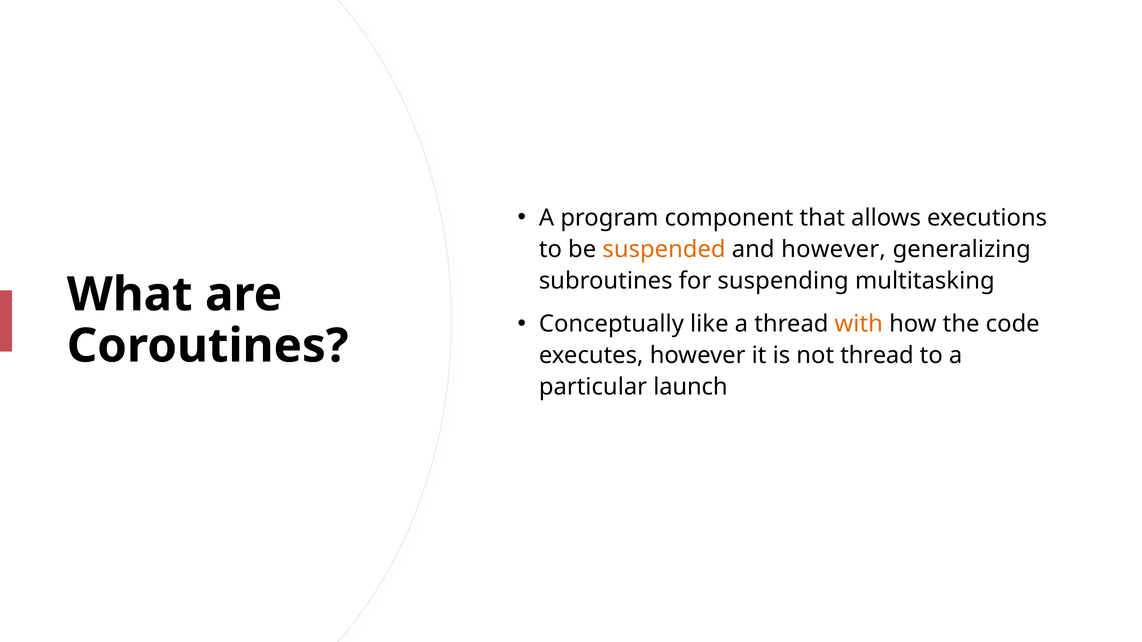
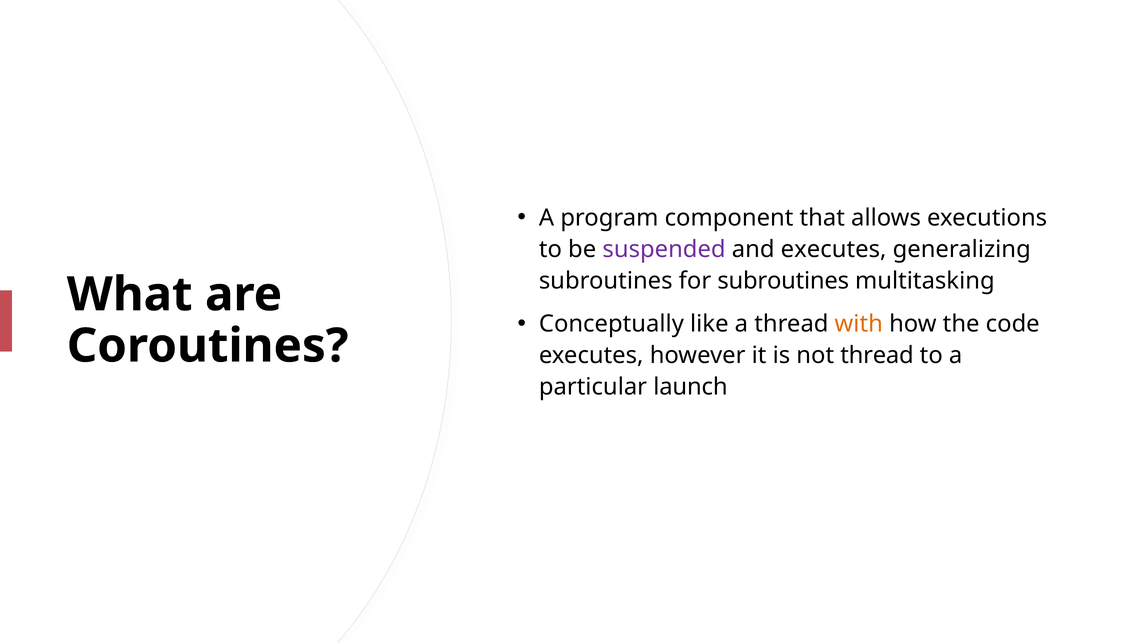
suspended colour: orange -> purple
and however: however -> executes
for suspending: suspending -> subroutines
